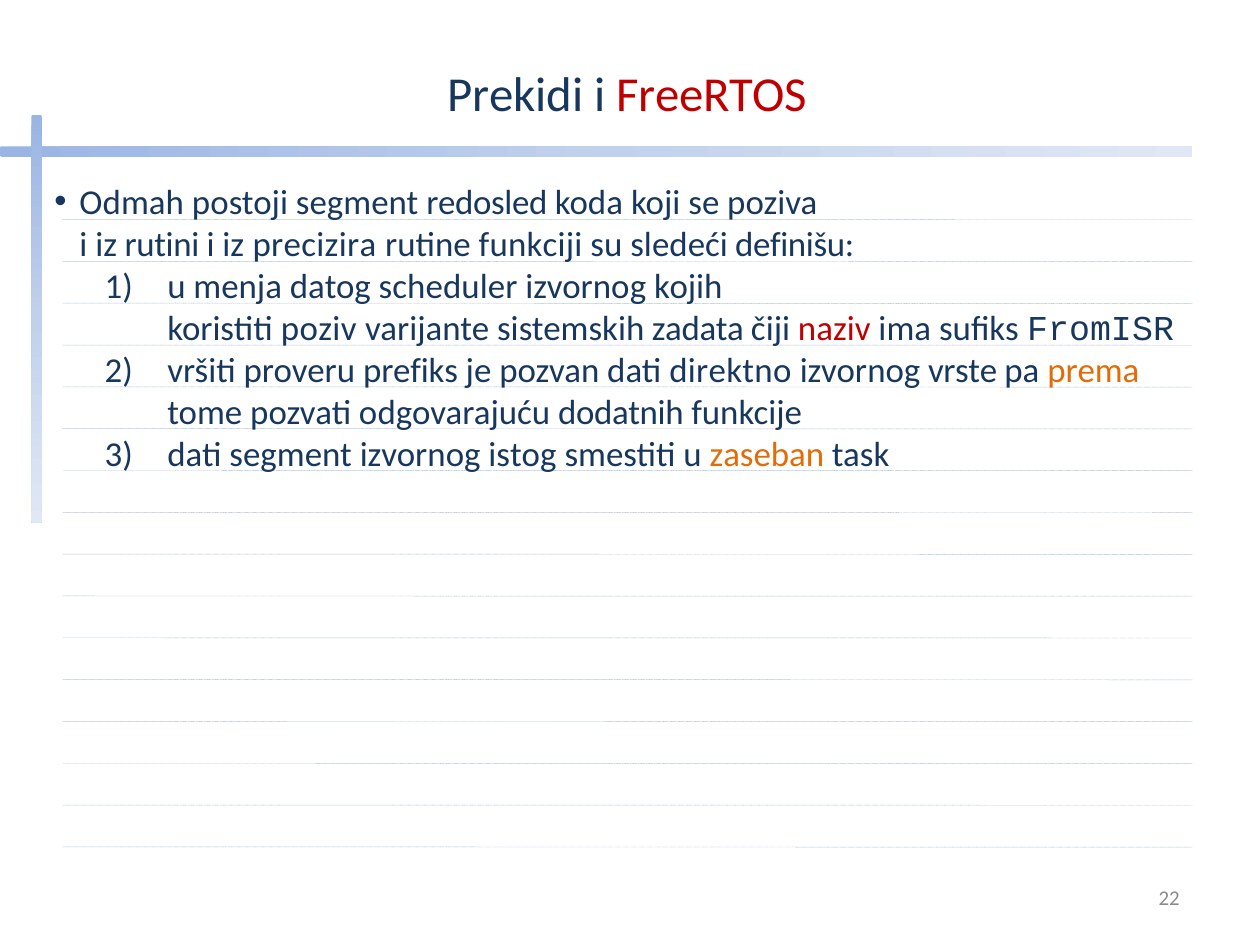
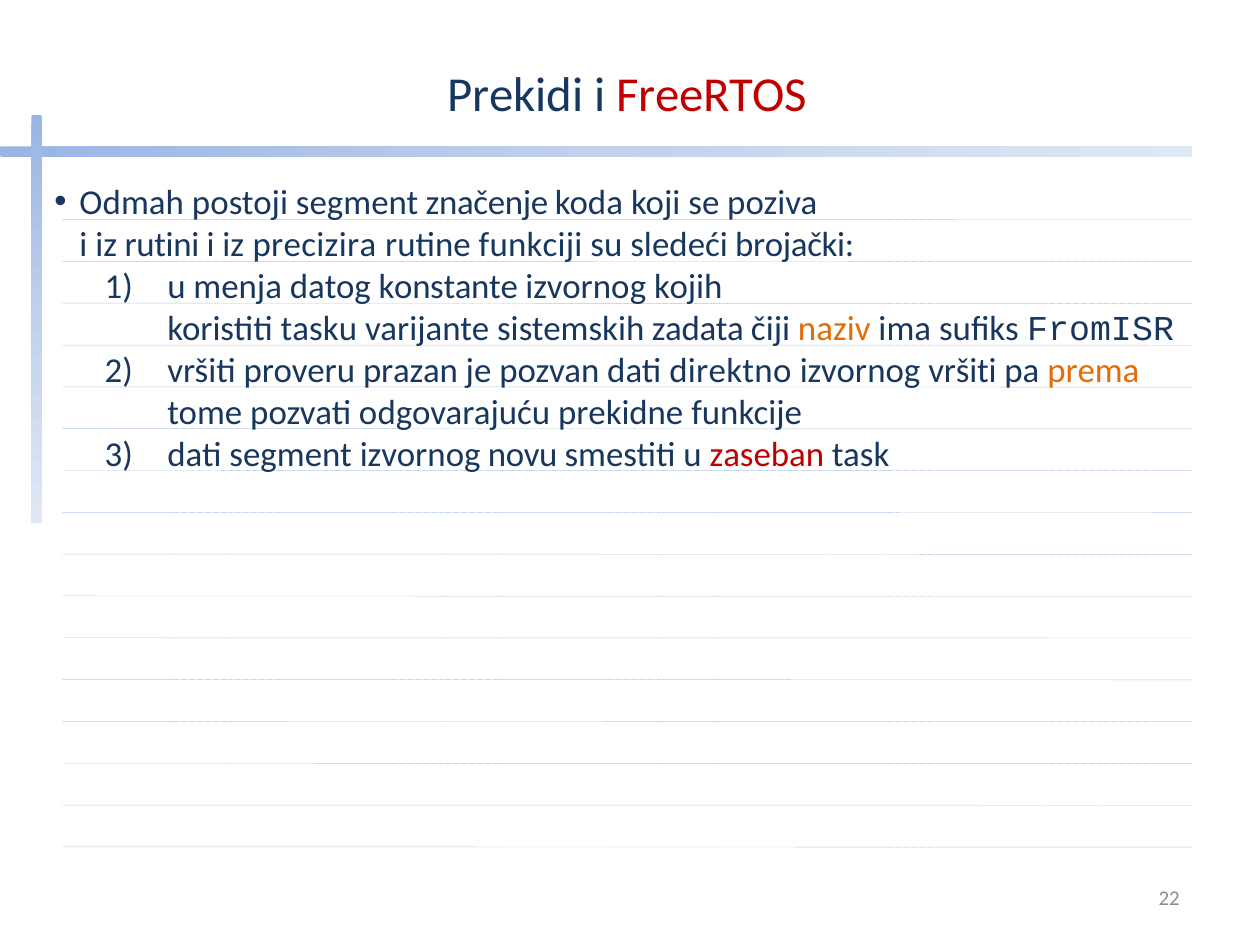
redosled: redosled -> značenje
definišu: definišu -> brojački
scheduler: scheduler -> konstante
poziv: poziv -> tasku
naziv colour: red -> orange
prefiks: prefiks -> prazan
izvornog vrste: vrste -> vršiti
dodatnih: dodatnih -> prekidne
istog: istog -> novu
zaseban colour: orange -> red
